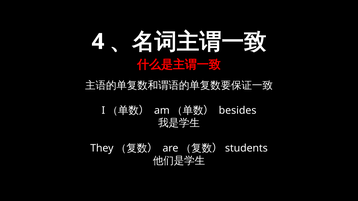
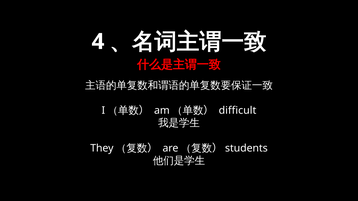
besides: besides -> difficult
